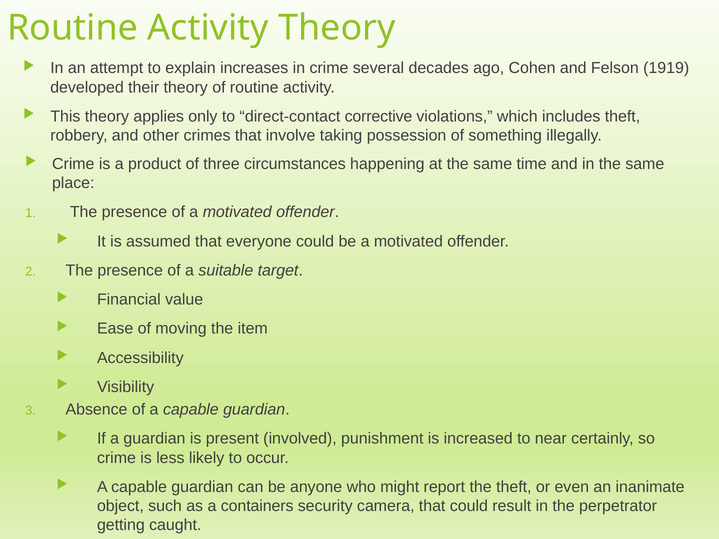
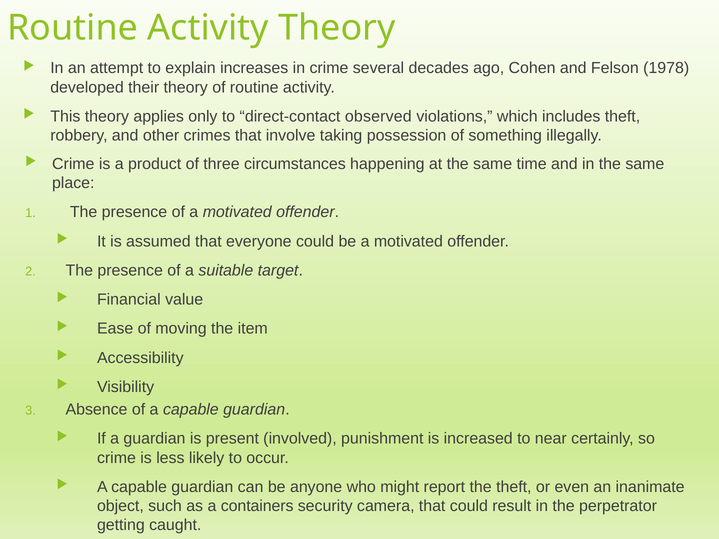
1919: 1919 -> 1978
corrective: corrective -> observed
